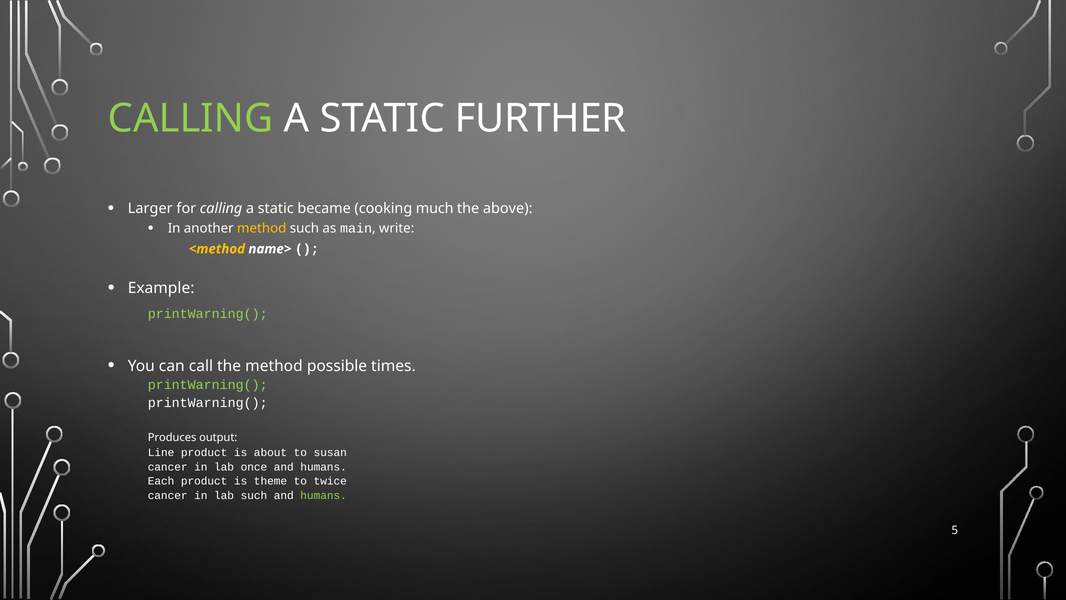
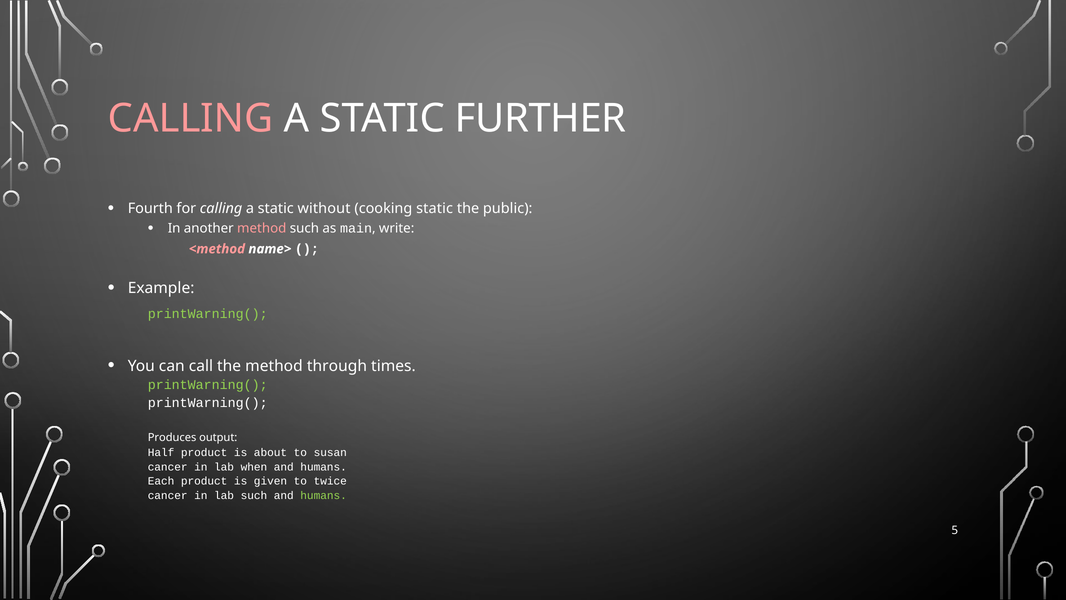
CALLING at (191, 118) colour: light green -> pink
Larger: Larger -> Fourth
became: became -> without
cooking much: much -> static
above: above -> public
method at (262, 228) colour: yellow -> pink
<method colour: yellow -> pink
possible: possible -> through
Line: Line -> Half
once: once -> when
theme: theme -> given
